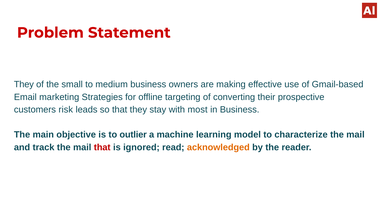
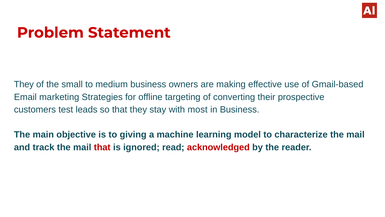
risk: risk -> test
outlier: outlier -> giving
acknowledged colour: orange -> red
